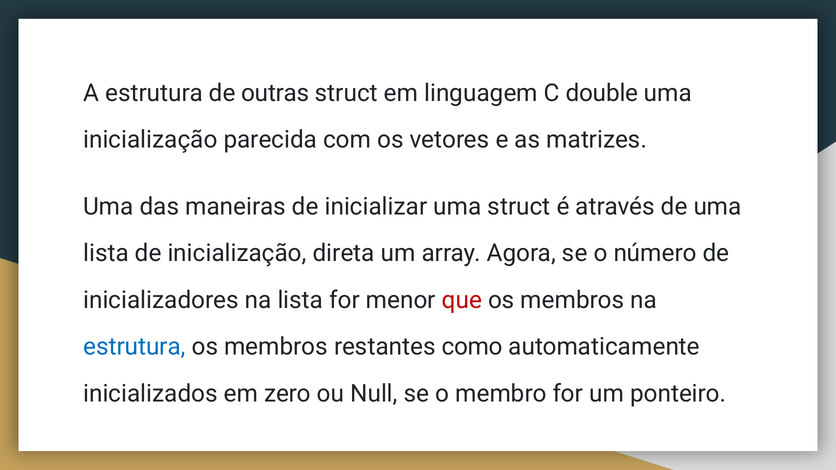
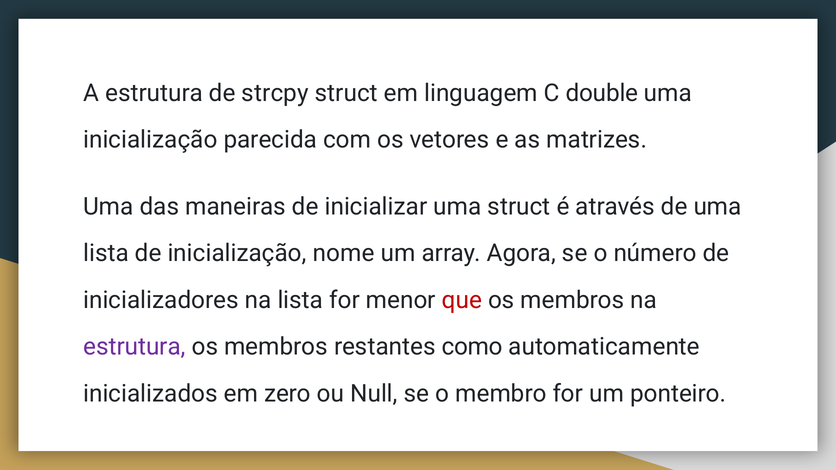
outras: outras -> strcpy
direta: direta -> nome
estrutura at (134, 347) colour: blue -> purple
